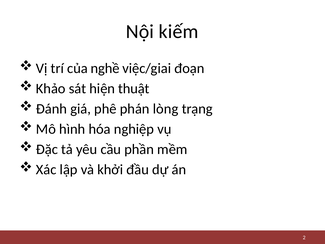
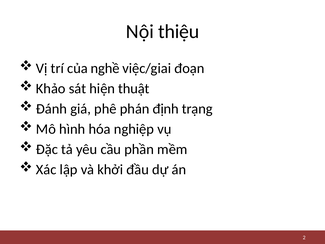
kiếm: kiếm -> thiệu
lòng: lòng -> định
